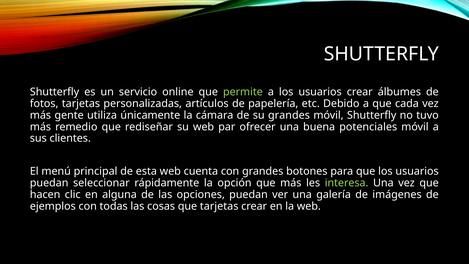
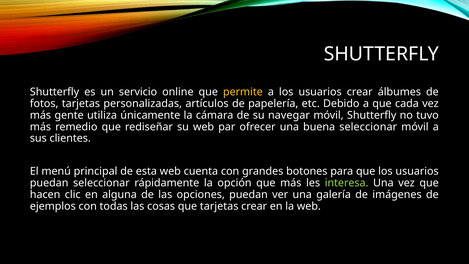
permite colour: light green -> yellow
su grandes: grandes -> navegar
buena potenciales: potenciales -> seleccionar
